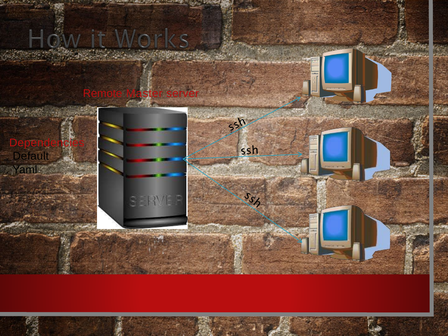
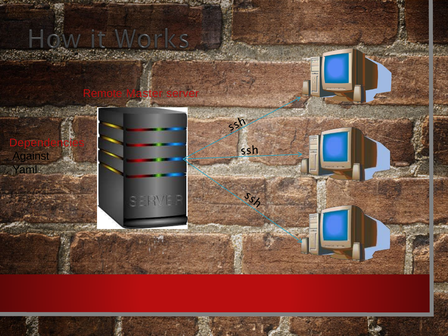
Default: Default -> Against
